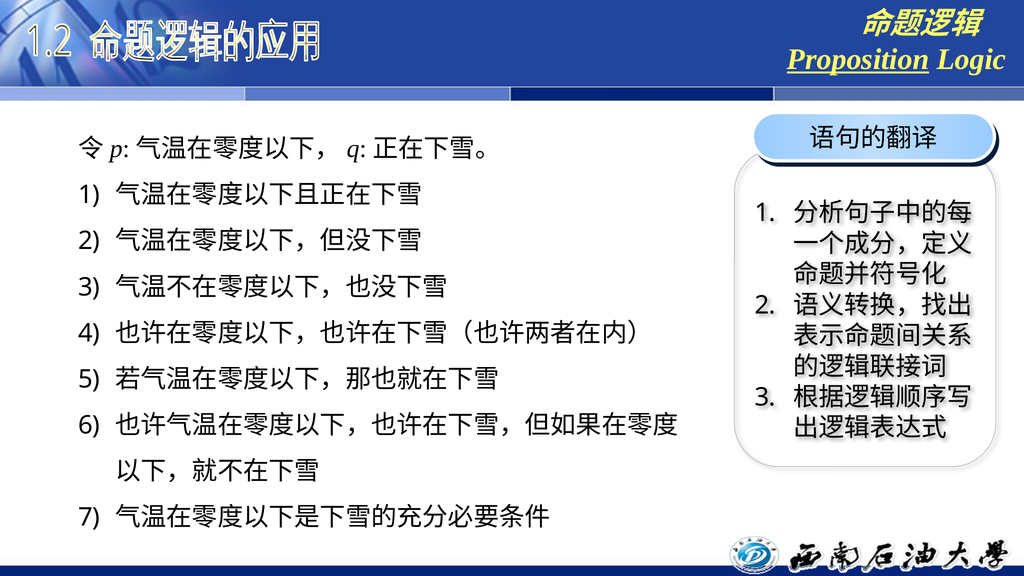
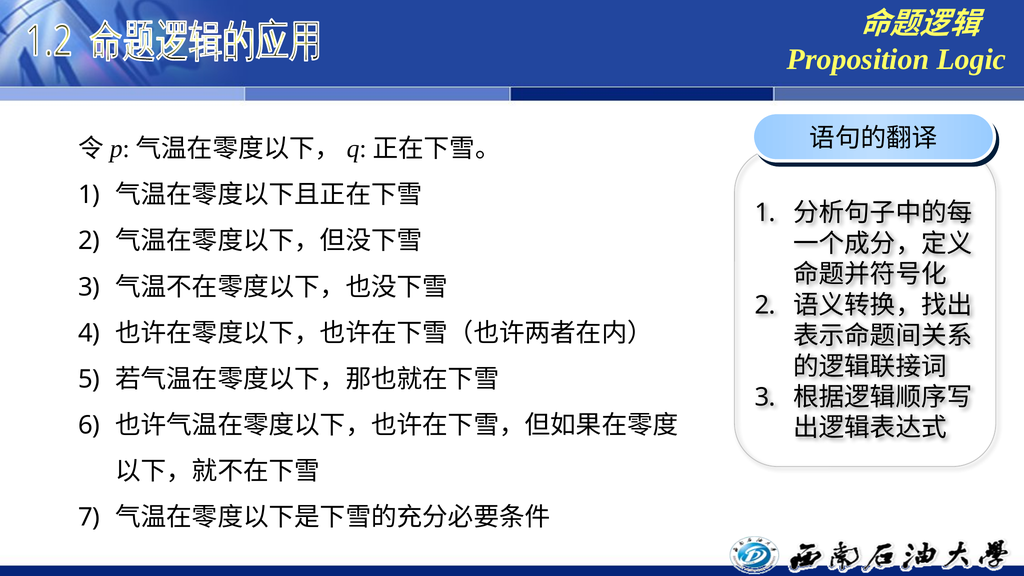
Proposition underline: present -> none
